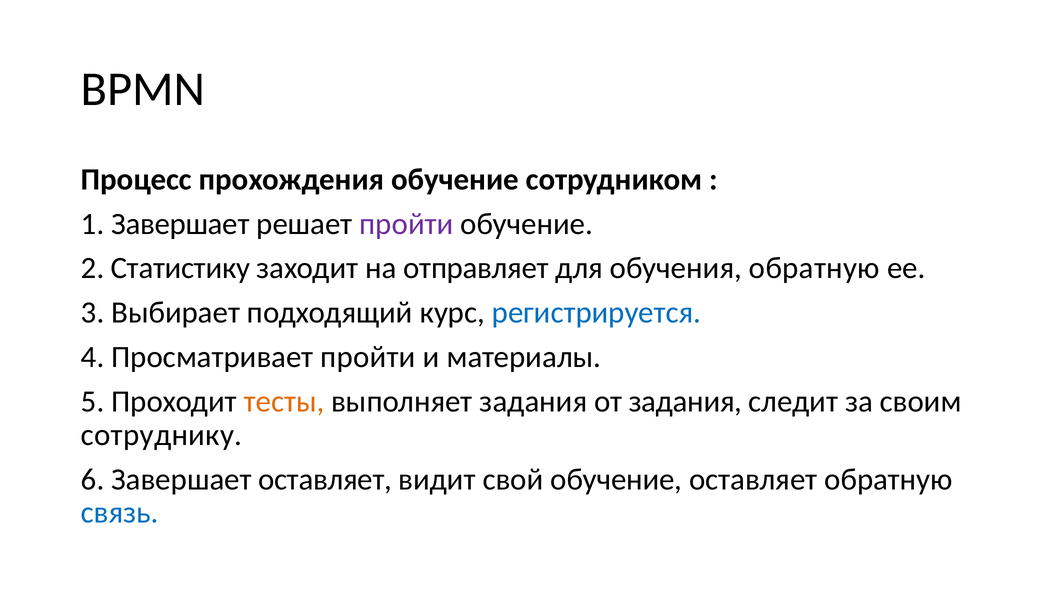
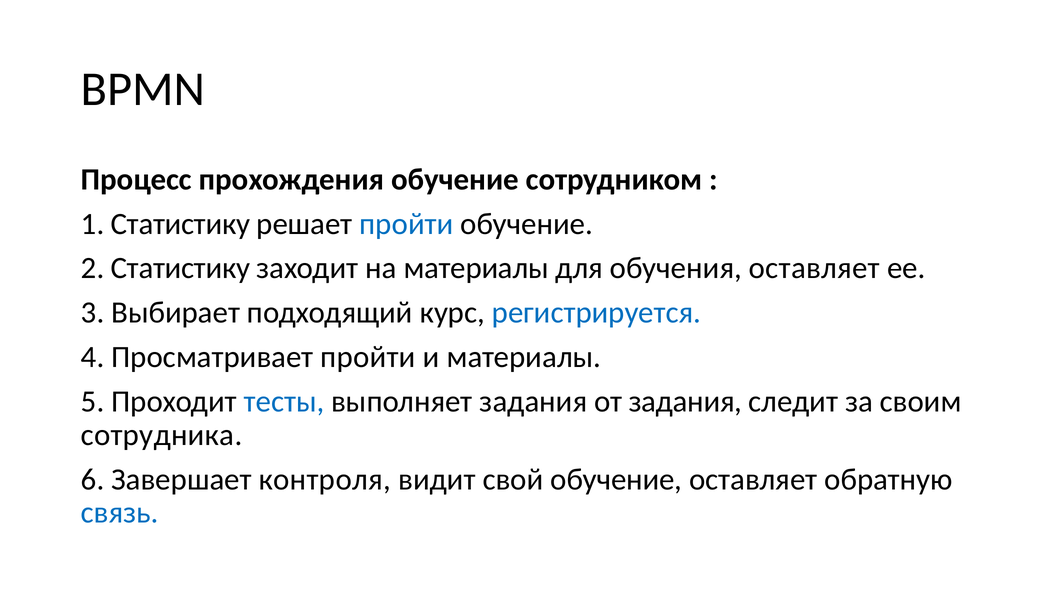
1 Завершает: Завершает -> Статистику
пройти at (406, 224) colour: purple -> blue
на отправляет: отправляет -> материалы
обучения обратную: обратную -> оставляет
тесты colour: orange -> blue
сотруднику: сотруднику -> сотрудника
Завершает оставляет: оставляет -> контроля
